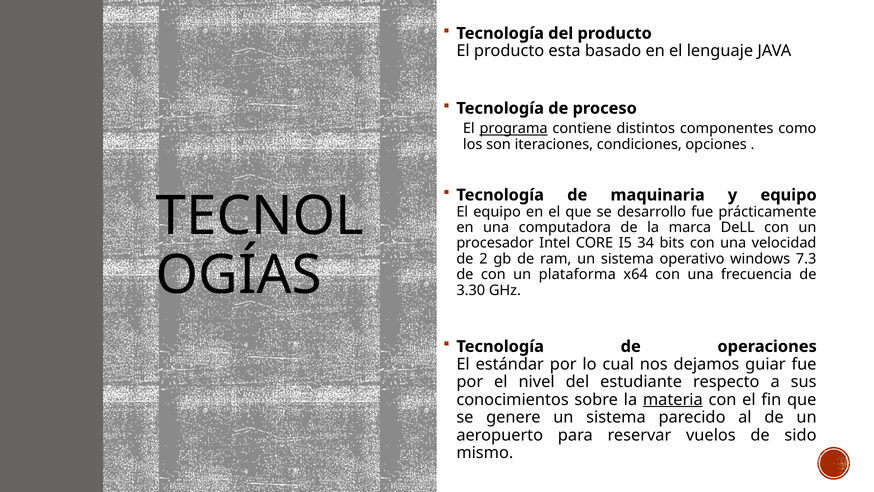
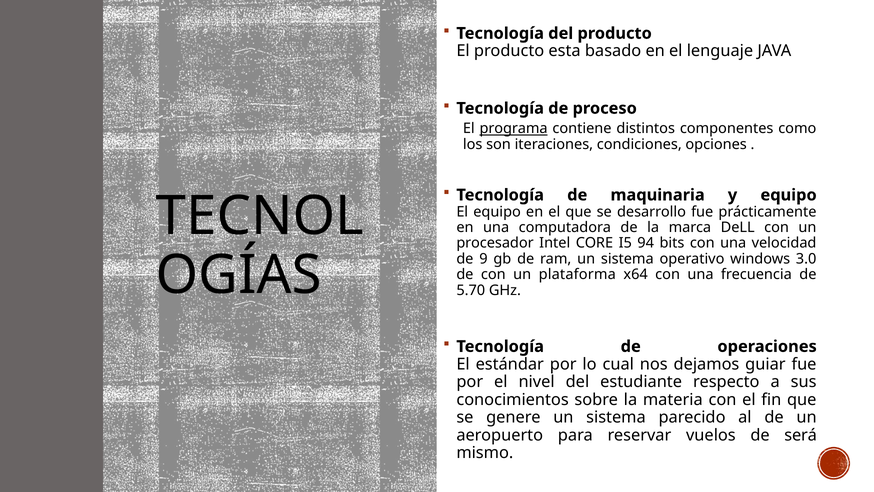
34: 34 -> 94
2: 2 -> 9
7.3: 7.3 -> 3.0
3.30: 3.30 -> 5.70
materia underline: present -> none
sido: sido -> será
